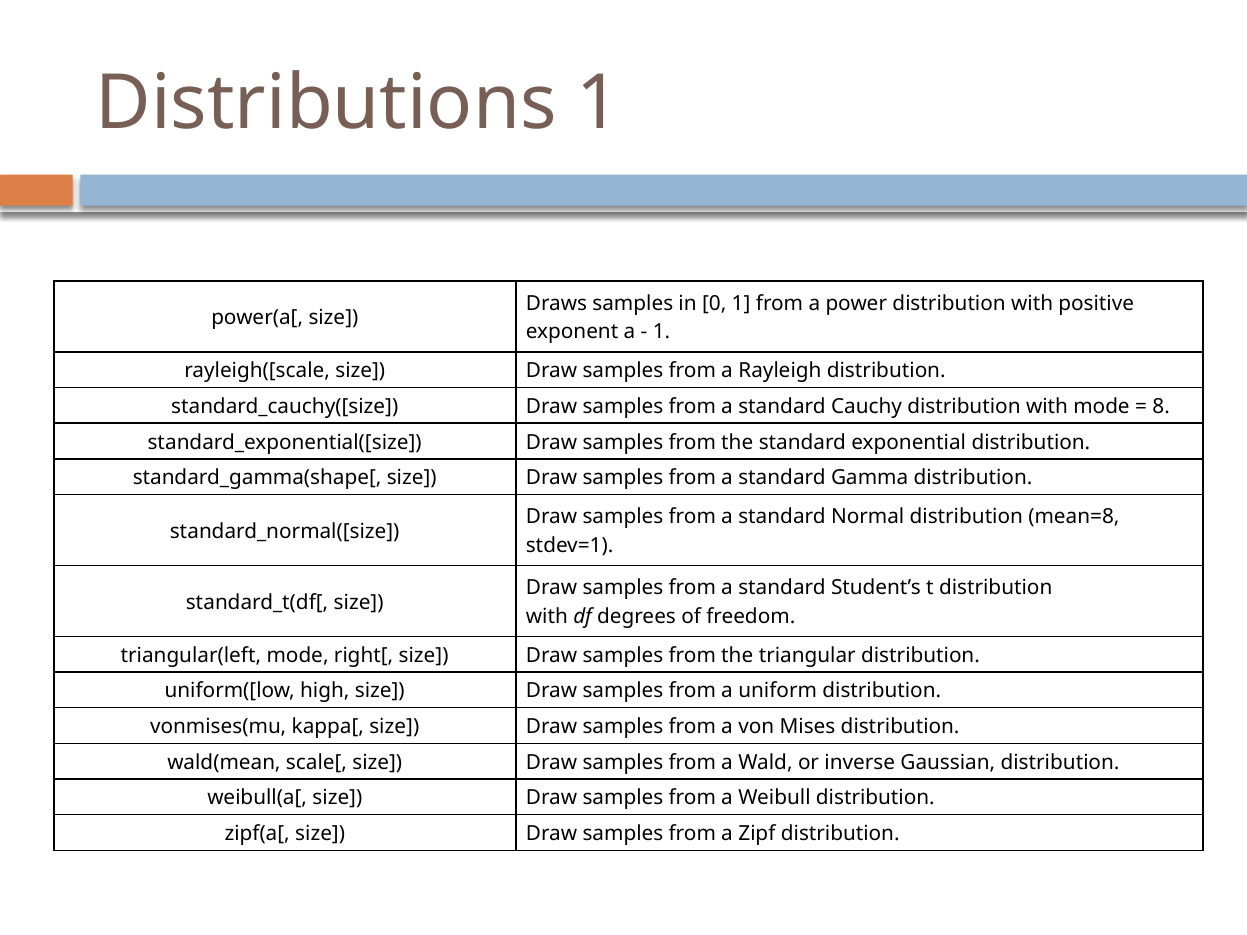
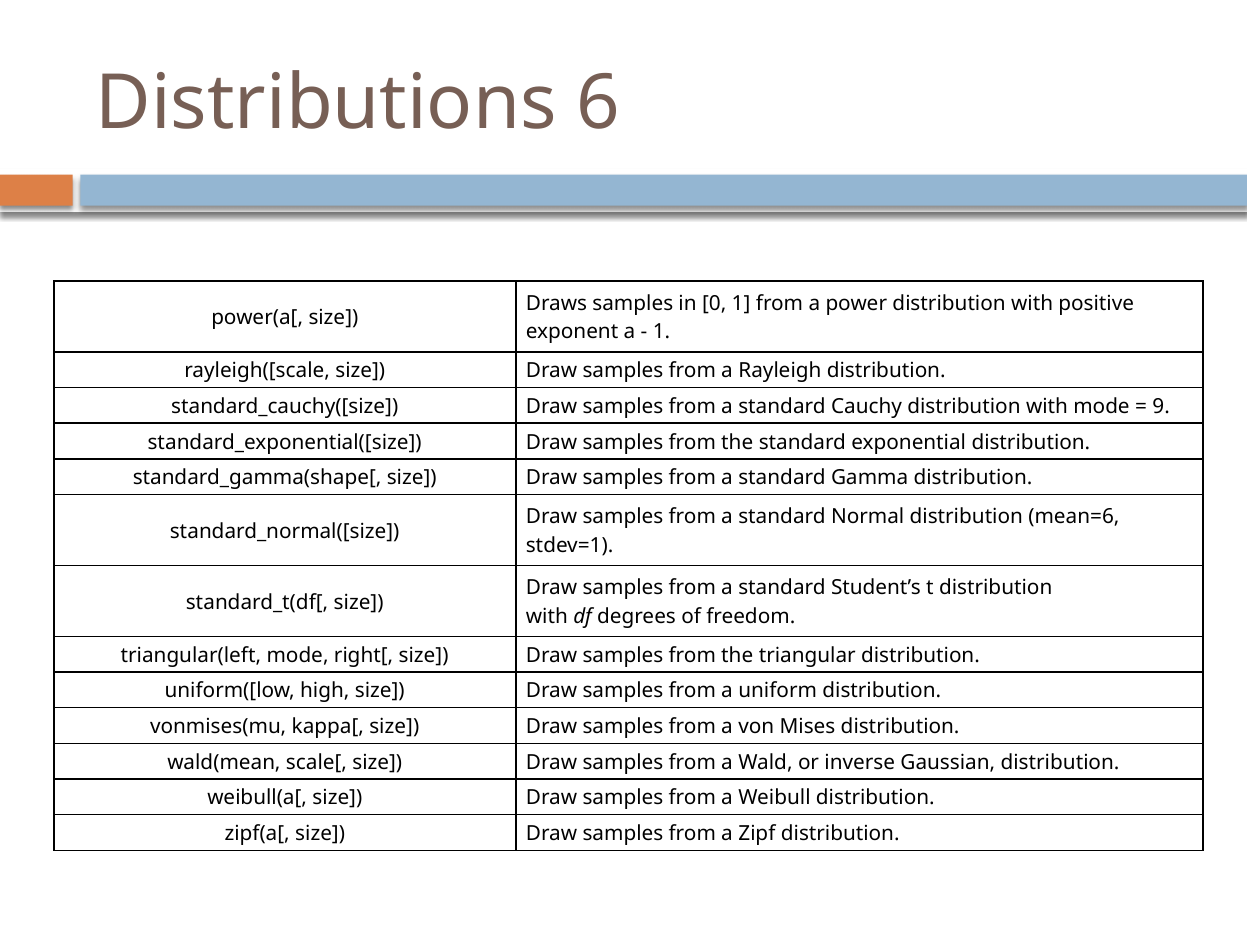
Distributions 1: 1 -> 6
8: 8 -> 9
mean=8: mean=8 -> mean=6
